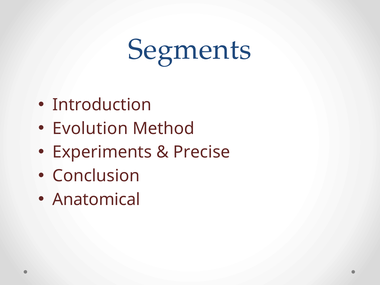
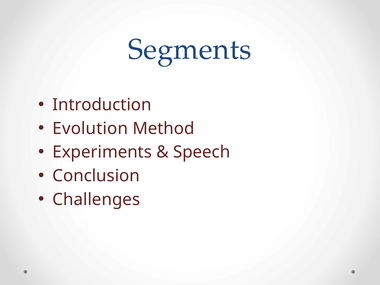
Precise: Precise -> Speech
Anatomical: Anatomical -> Challenges
